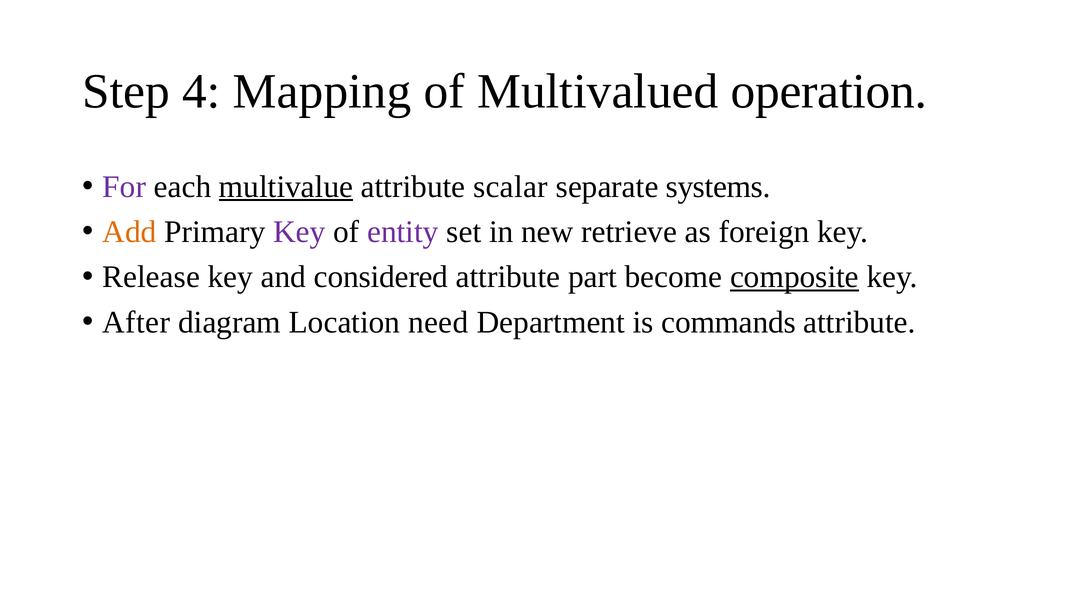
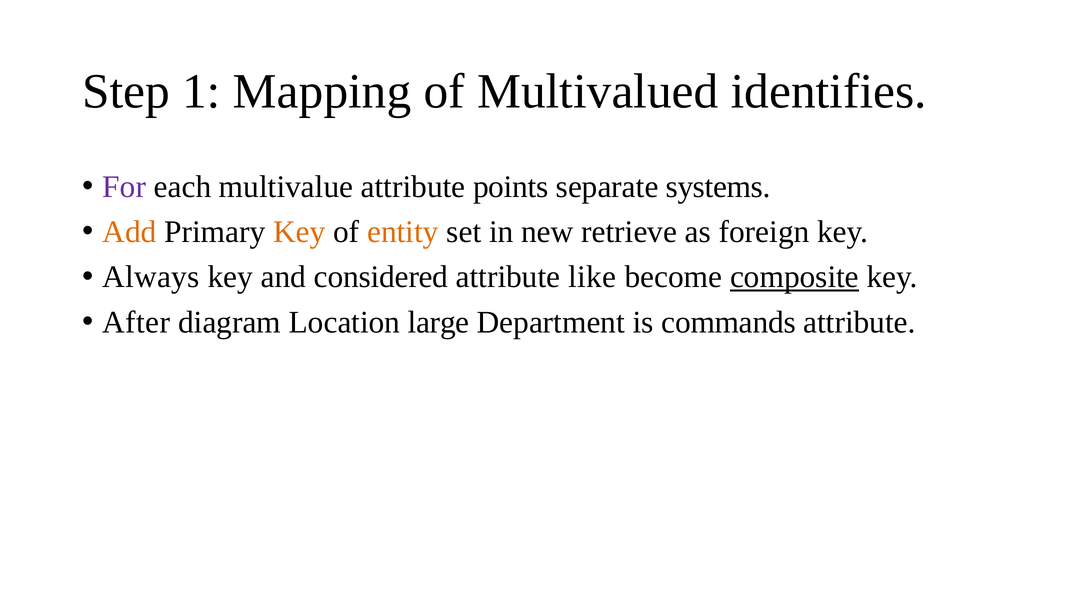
4: 4 -> 1
operation: operation -> identifies
multivalue underline: present -> none
scalar: scalar -> points
Key at (299, 232) colour: purple -> orange
entity colour: purple -> orange
Release: Release -> Always
part: part -> like
need: need -> large
